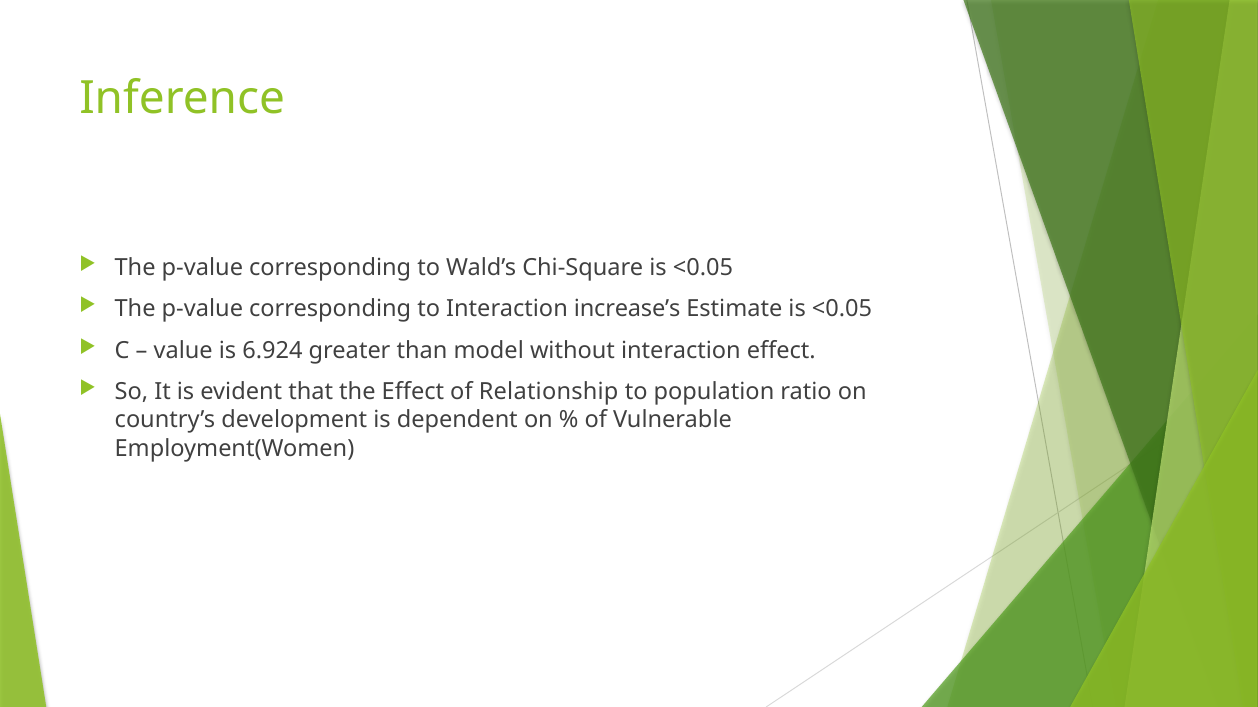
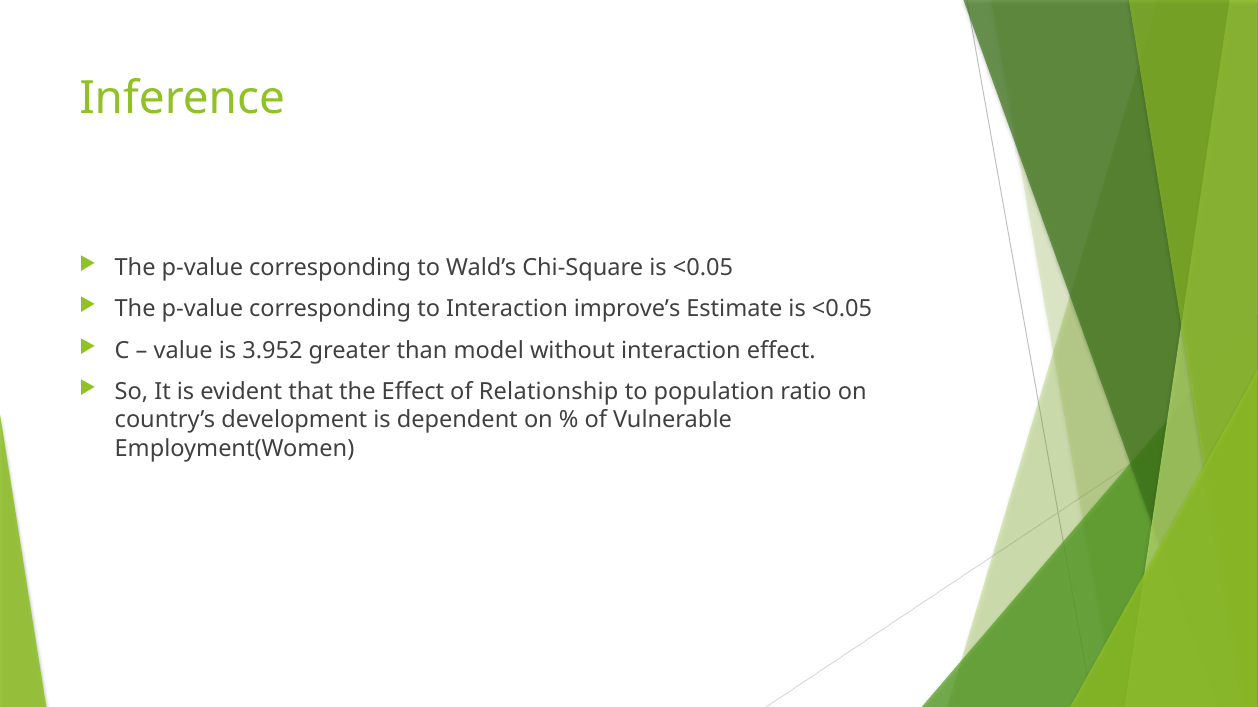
increase’s: increase’s -> improve’s
6.924: 6.924 -> 3.952
